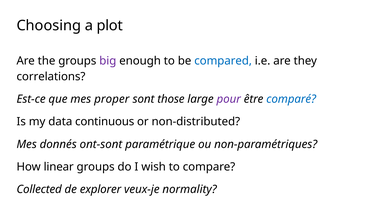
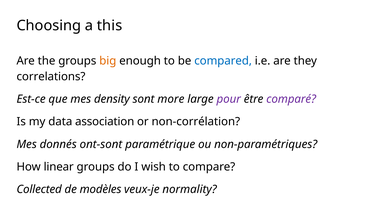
plot: plot -> this
big colour: purple -> orange
proper: proper -> density
those: those -> more
comparé colour: blue -> purple
continuous: continuous -> association
non-distributed: non-distributed -> non-corrélation
explorer: explorer -> modèles
